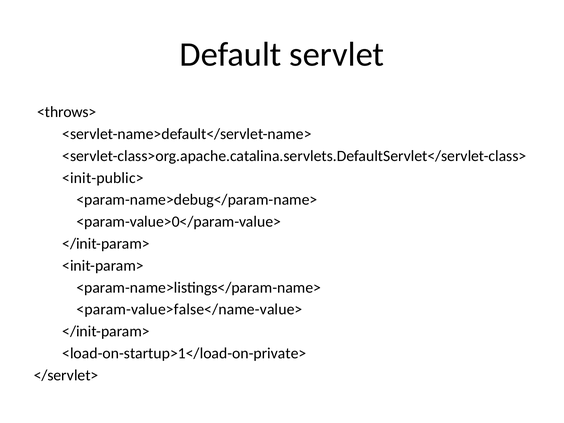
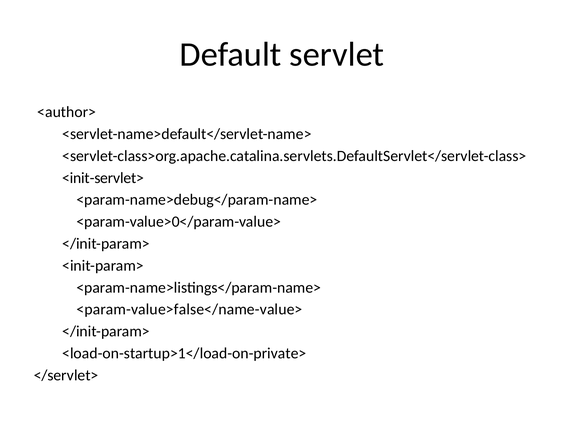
<throws>: <throws> -> <author>
<init-public>: <init-public> -> <init-servlet>
